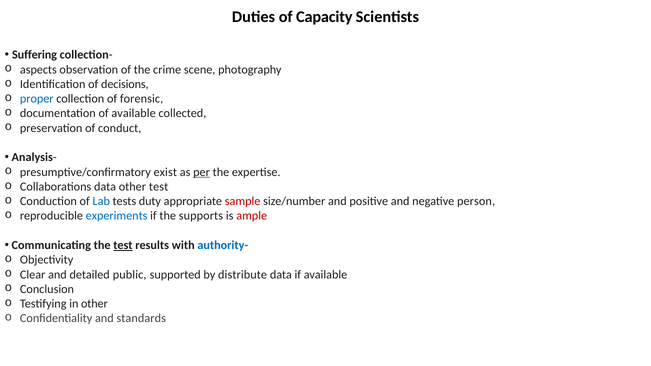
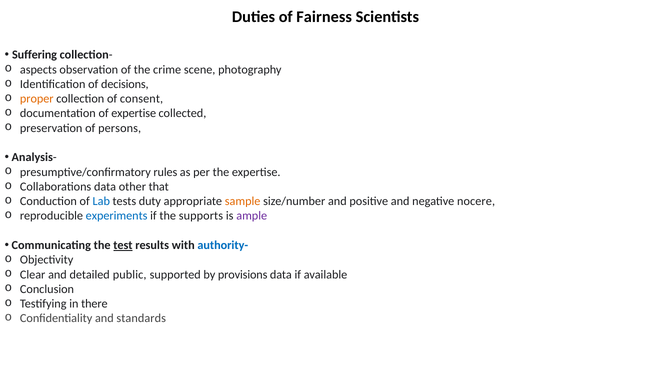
Capacity: Capacity -> Fairness
proper colour: blue -> orange
forensic: forensic -> consent
of available: available -> expertise
conduct: conduct -> persons
exist: exist -> rules
per underline: present -> none
other test: test -> that
sample colour: red -> orange
person: person -> nocere
ample colour: red -> purple
distribute: distribute -> provisions
in other: other -> there
